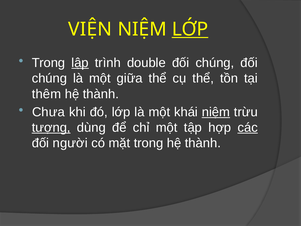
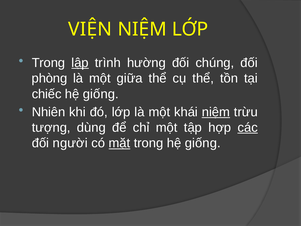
LỚP at (190, 29) underline: present -> none
double: double -> hường
chúng at (49, 78): chúng -> phòng
thêm: thêm -> chiếc
thành at (101, 94): thành -> giống
Chưa: Chưa -> Nhiên
tượng underline: present -> none
mặt underline: none -> present
trong hệ thành: thành -> giống
